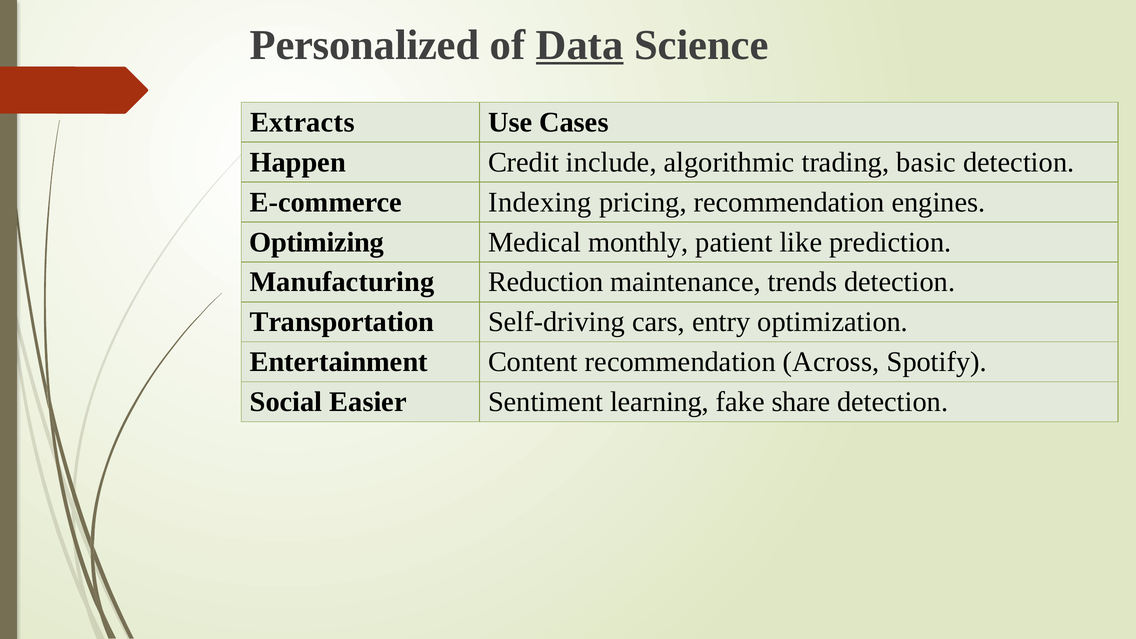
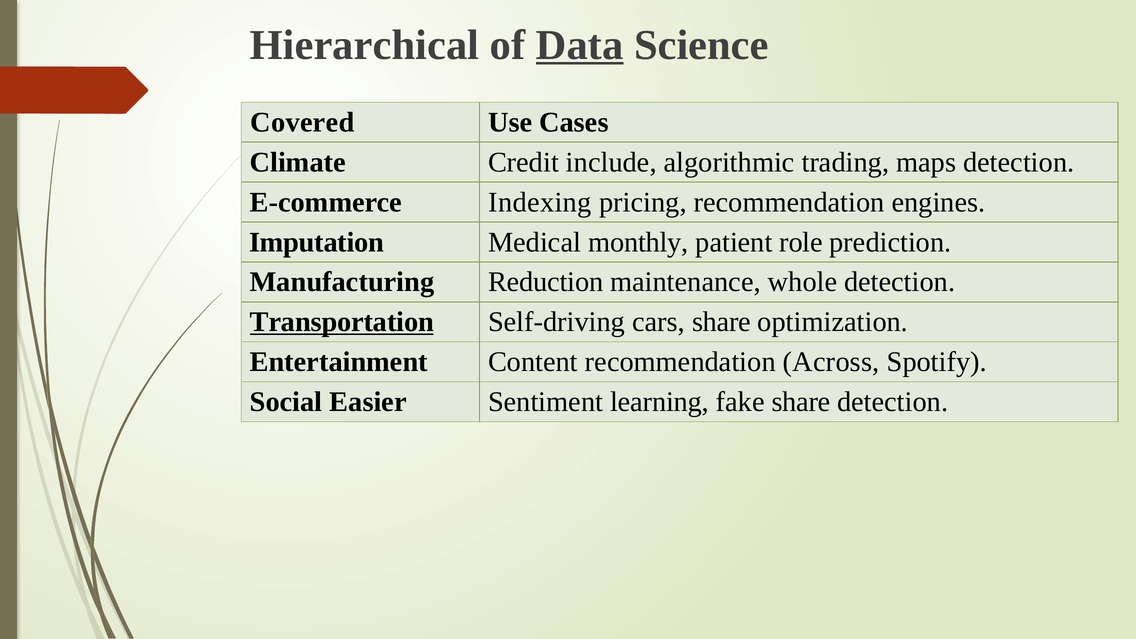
Personalized: Personalized -> Hierarchical
Extracts: Extracts -> Covered
Happen: Happen -> Climate
basic: basic -> maps
Optimizing: Optimizing -> Imputation
like: like -> role
trends: trends -> whole
Transportation underline: none -> present
cars entry: entry -> share
